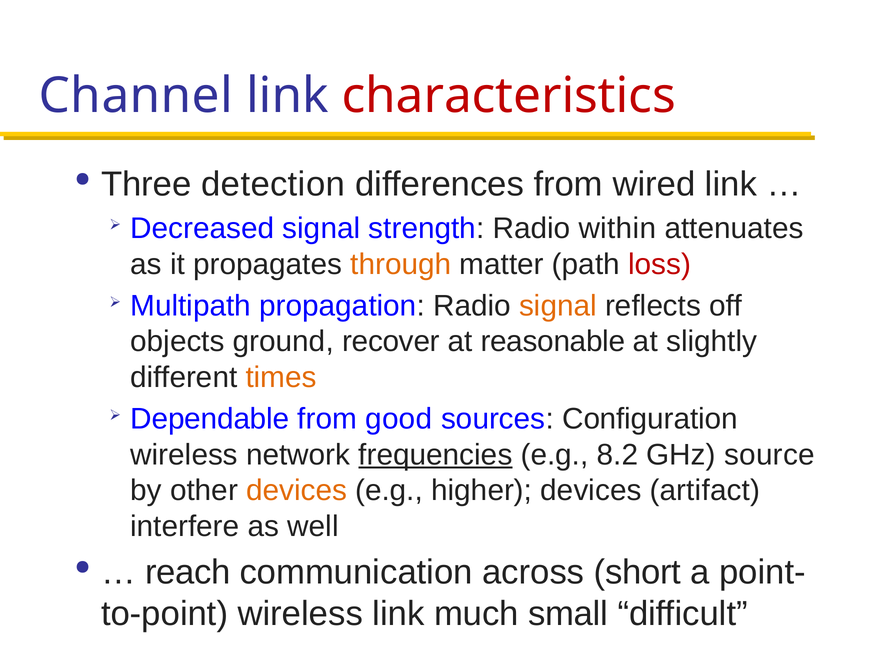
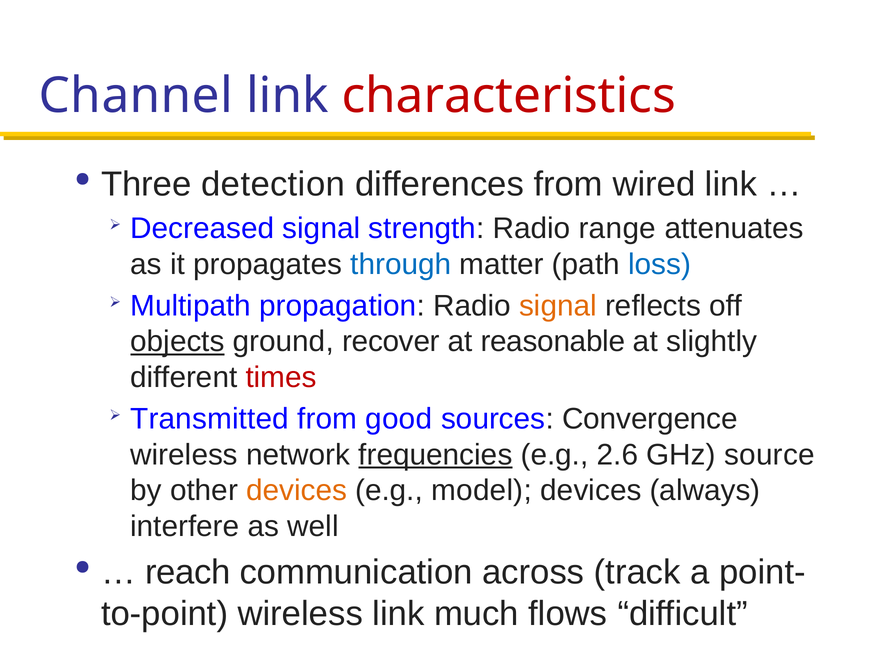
within: within -> range
through colour: orange -> blue
loss colour: red -> blue
objects underline: none -> present
times colour: orange -> red
Dependable: Dependable -> Transmitted
Configuration: Configuration -> Convergence
8.2: 8.2 -> 2.6
higher: higher -> model
artifact: artifact -> always
short: short -> track
small: small -> flows
